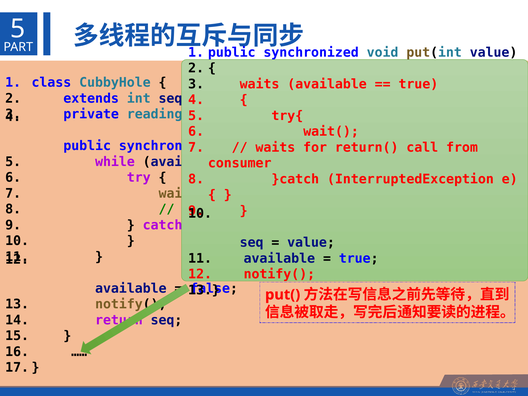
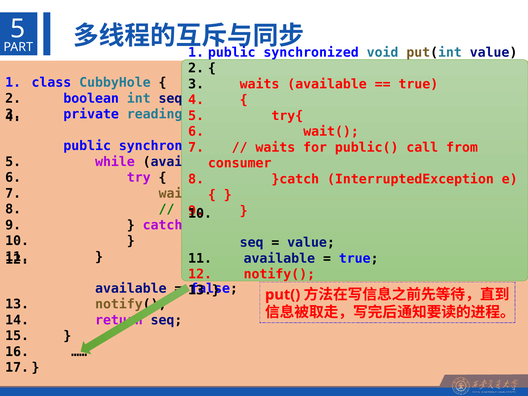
extends: extends -> boolean
return(: return( -> public(
